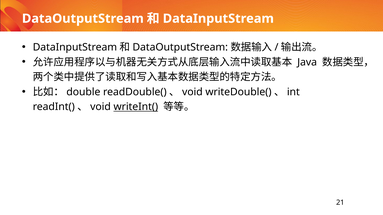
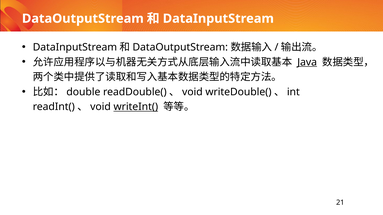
Java underline: none -> present
